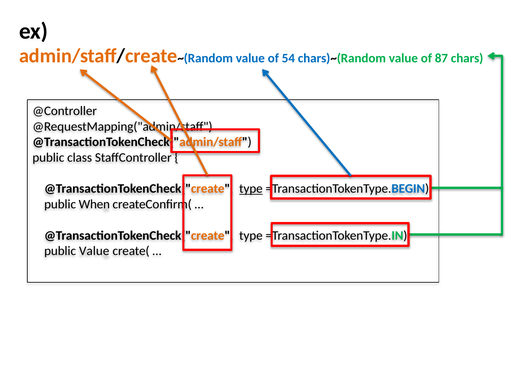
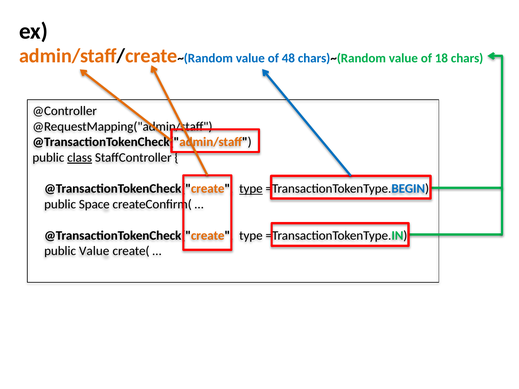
54: 54 -> 48
87: 87 -> 18
class underline: none -> present
When: When -> Space
